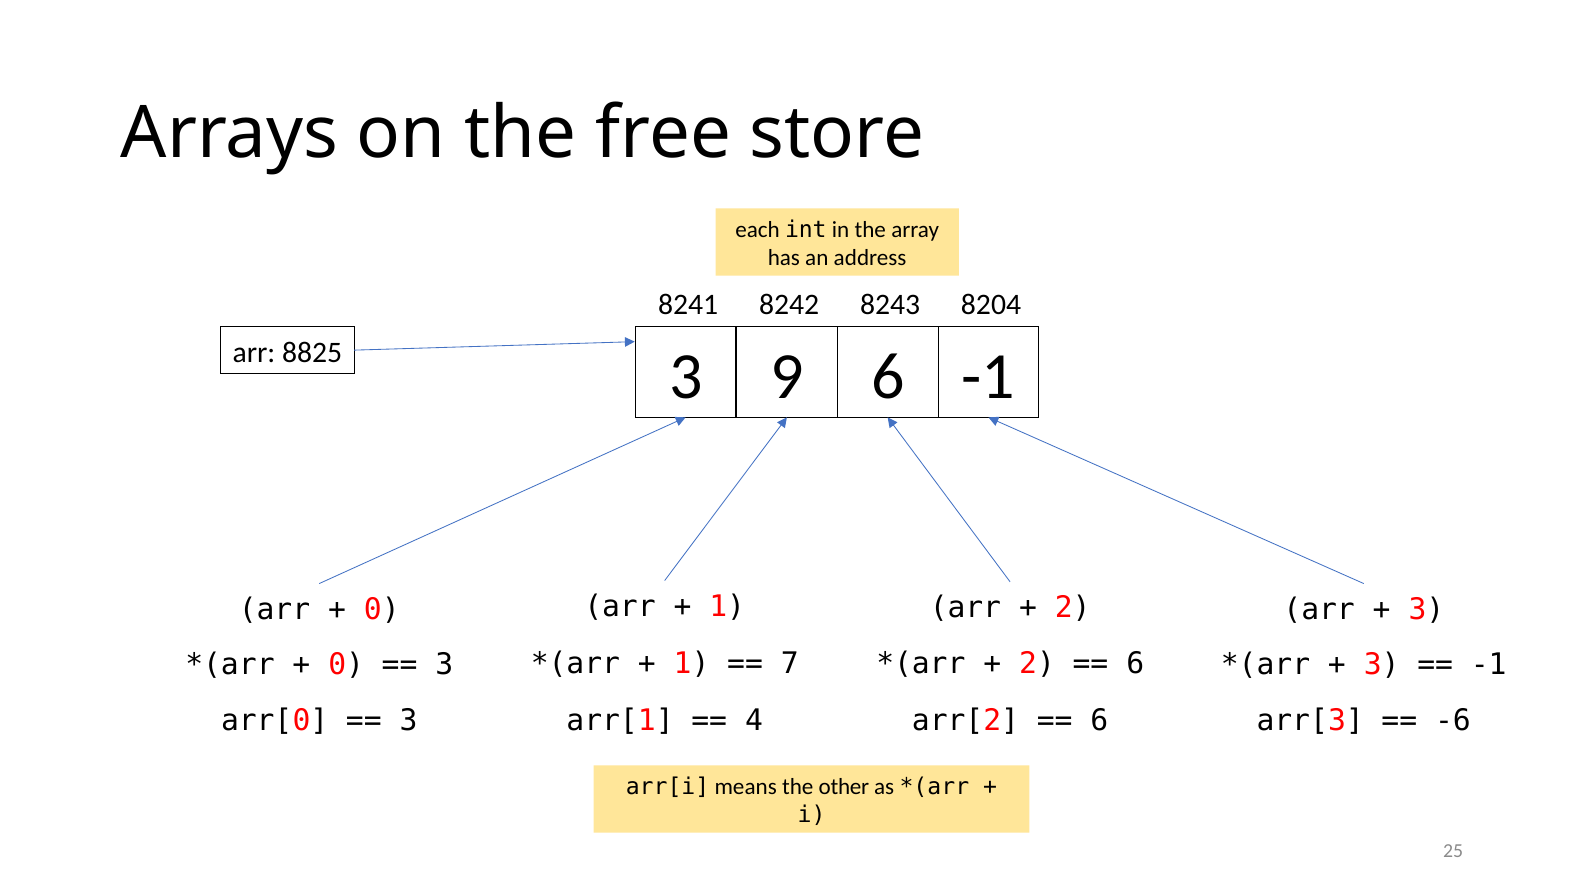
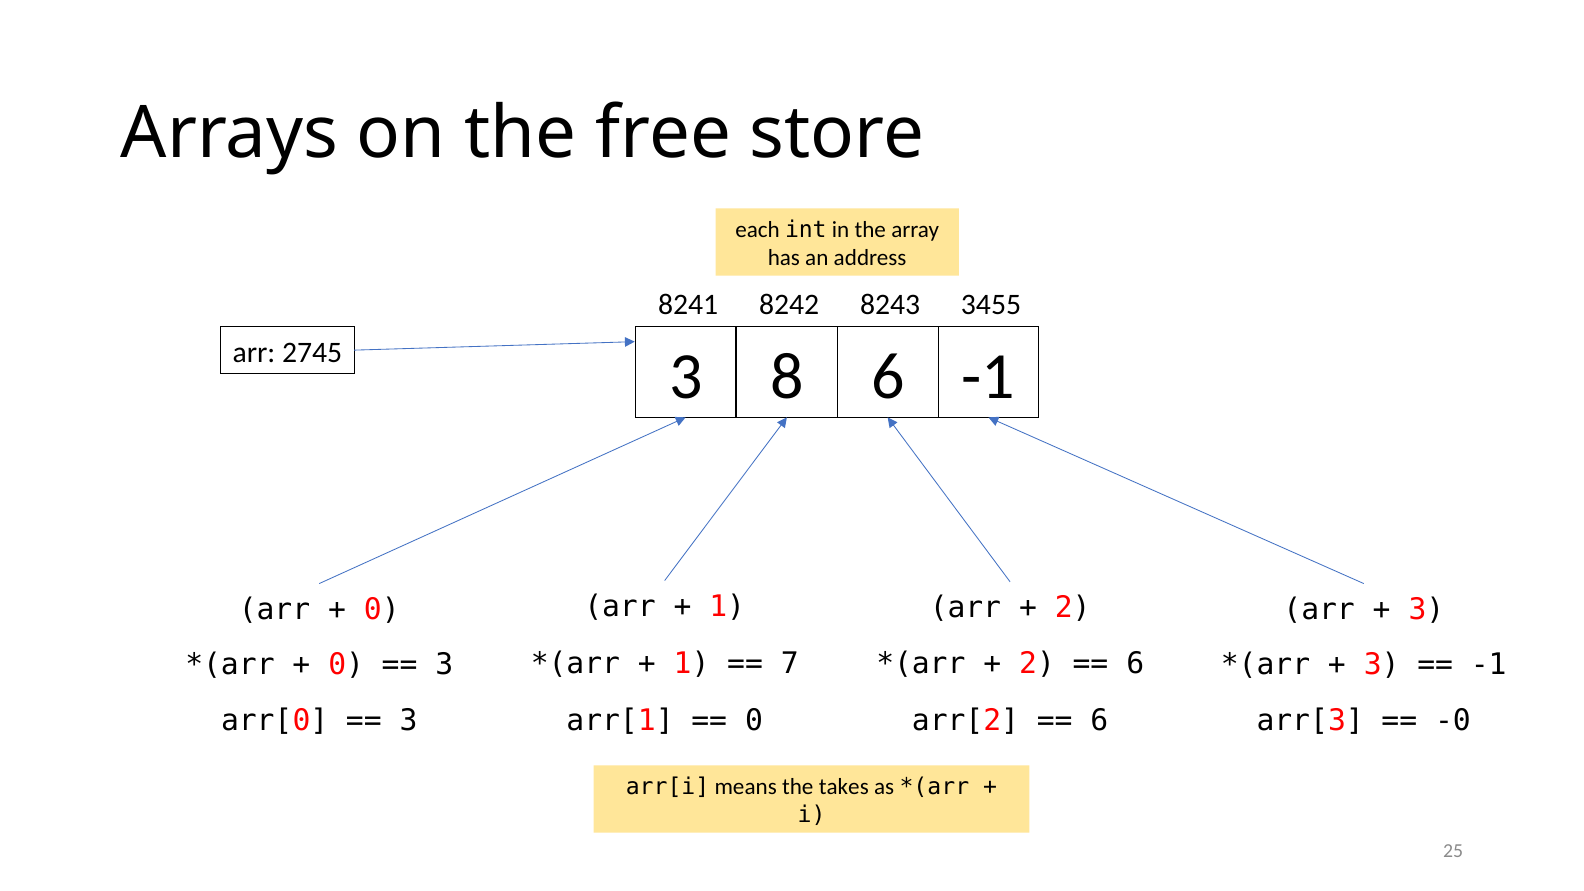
8204: 8204 -> 3455
8825: 8825 -> 2745
9: 9 -> 8
4 at (754, 721): 4 -> 0
-6: -6 -> -0
other: other -> takes
